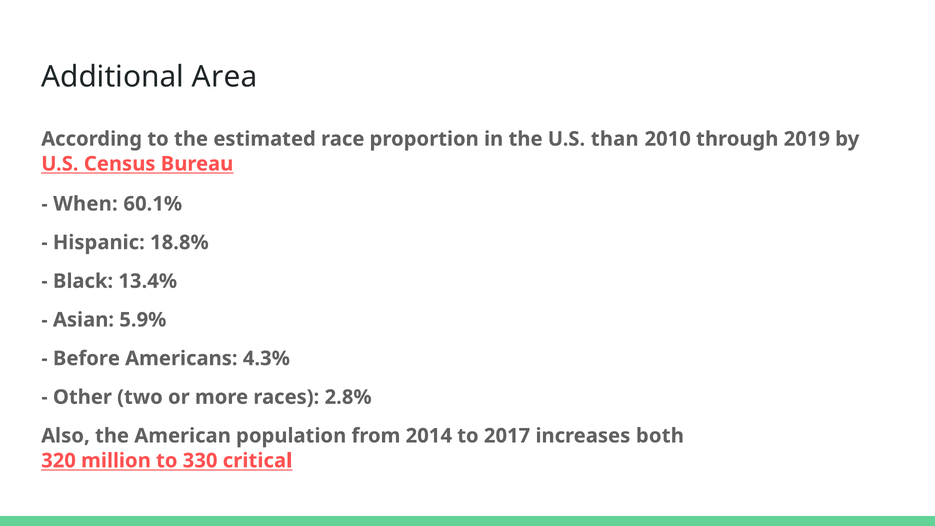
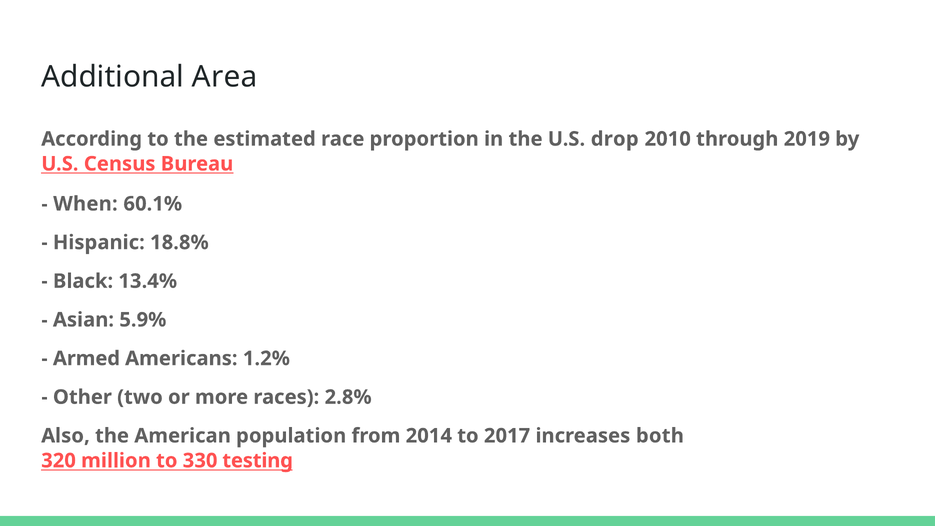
than: than -> drop
Before: Before -> Armed
4.3%: 4.3% -> 1.2%
critical: critical -> testing
